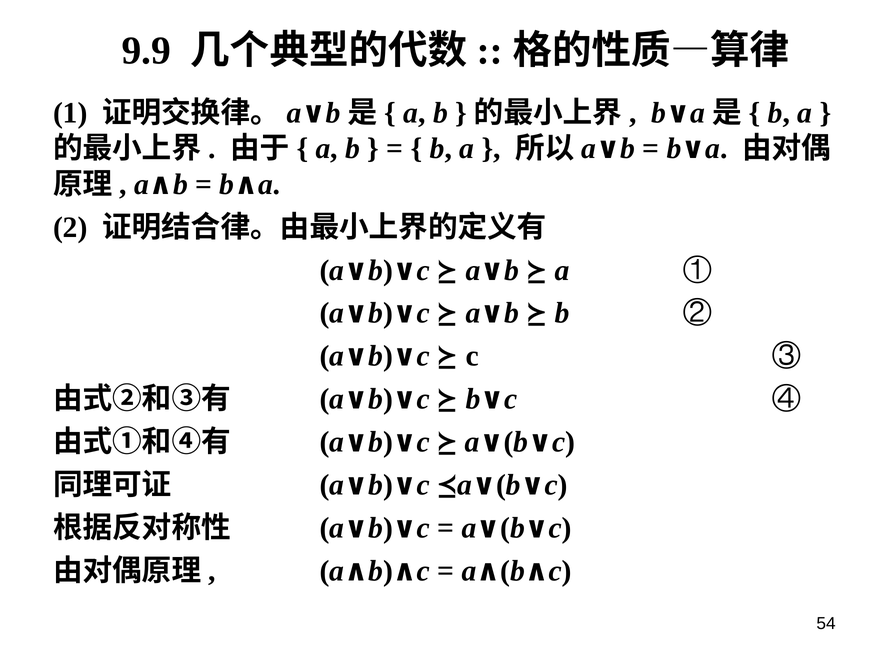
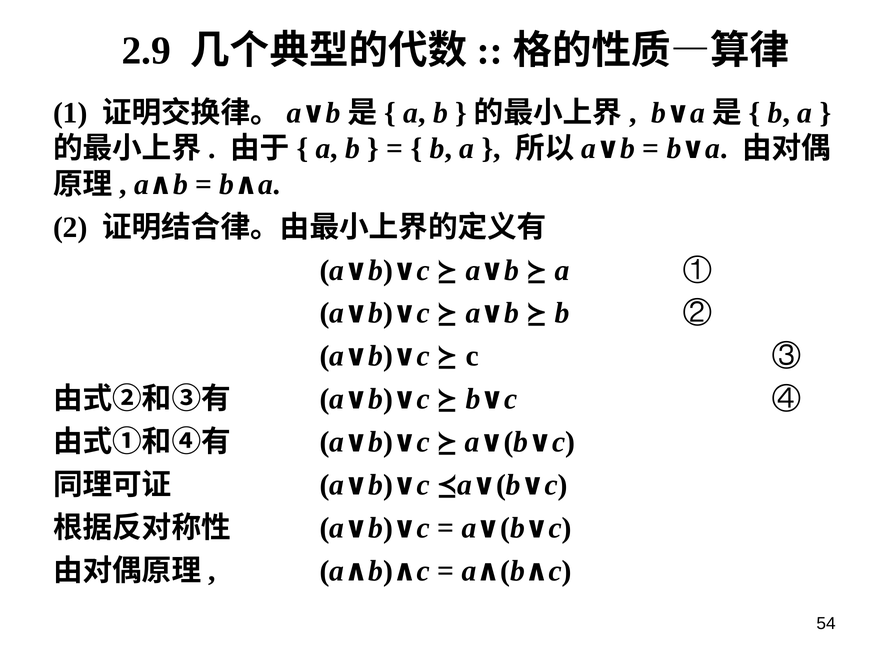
9.9: 9.9 -> 2.9
